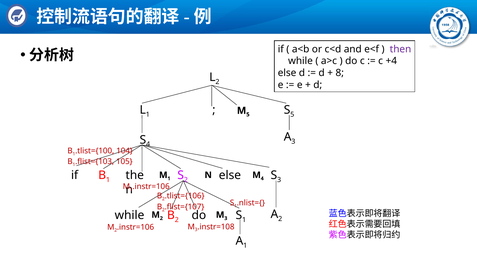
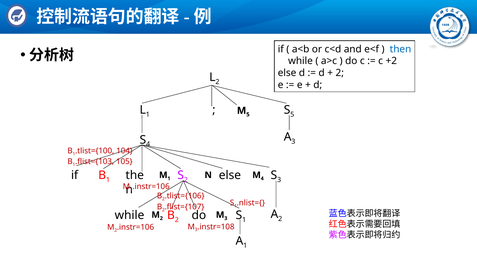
then colour: purple -> blue
+4: +4 -> +2
8 at (340, 73): 8 -> 2
